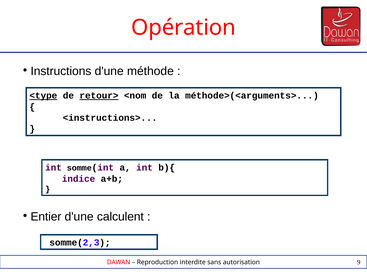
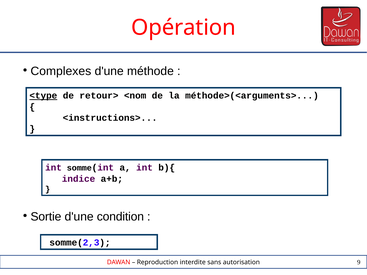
Instructions: Instructions -> Complexes
retour> underline: present -> none
Entier: Entier -> Sortie
calculent: calculent -> condition
